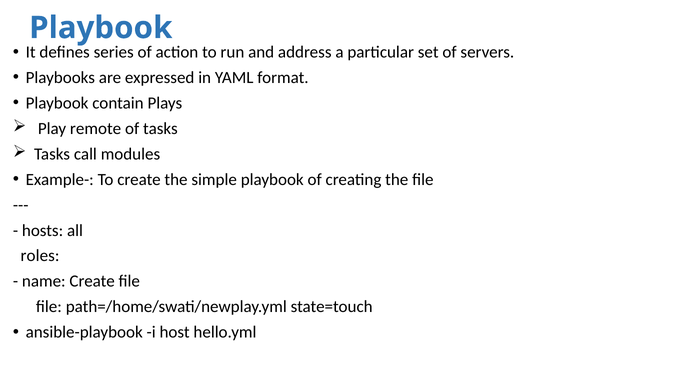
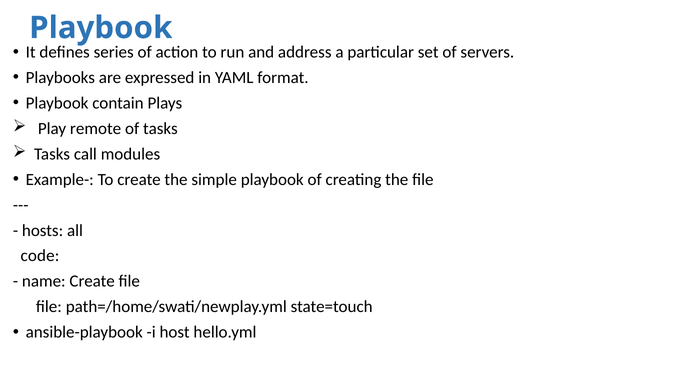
roles: roles -> code
